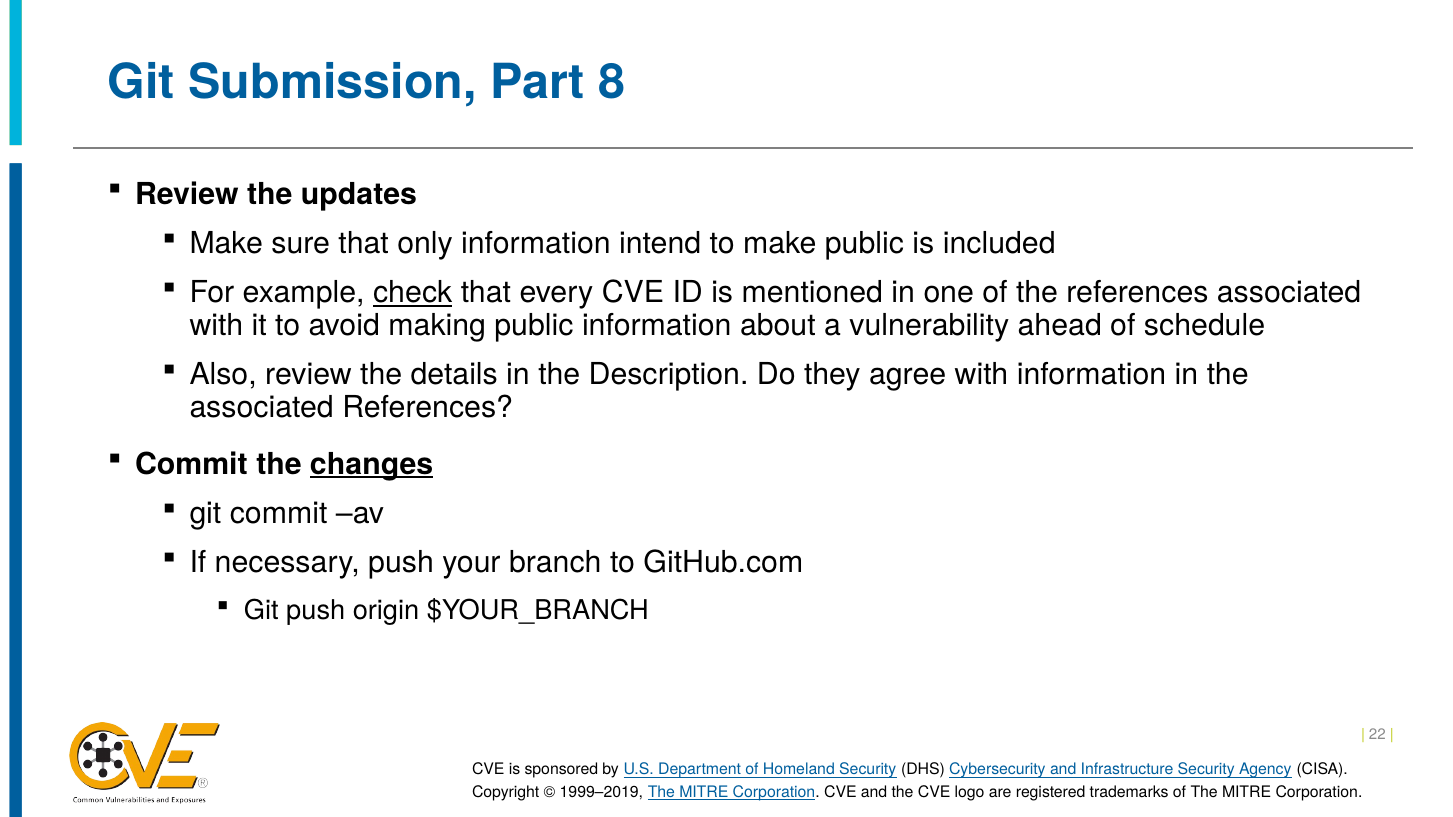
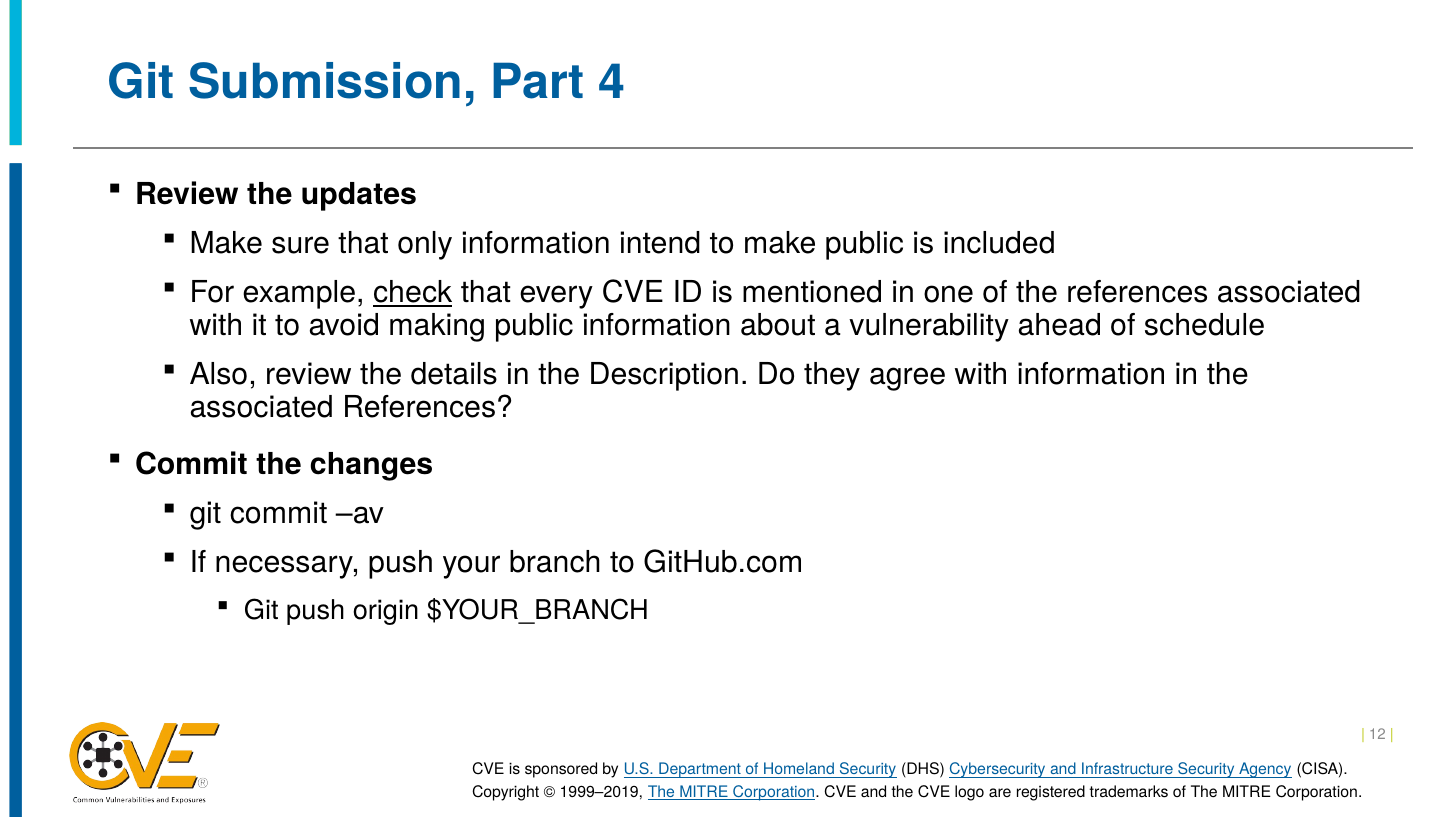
8: 8 -> 4
changes underline: present -> none
22: 22 -> 12
